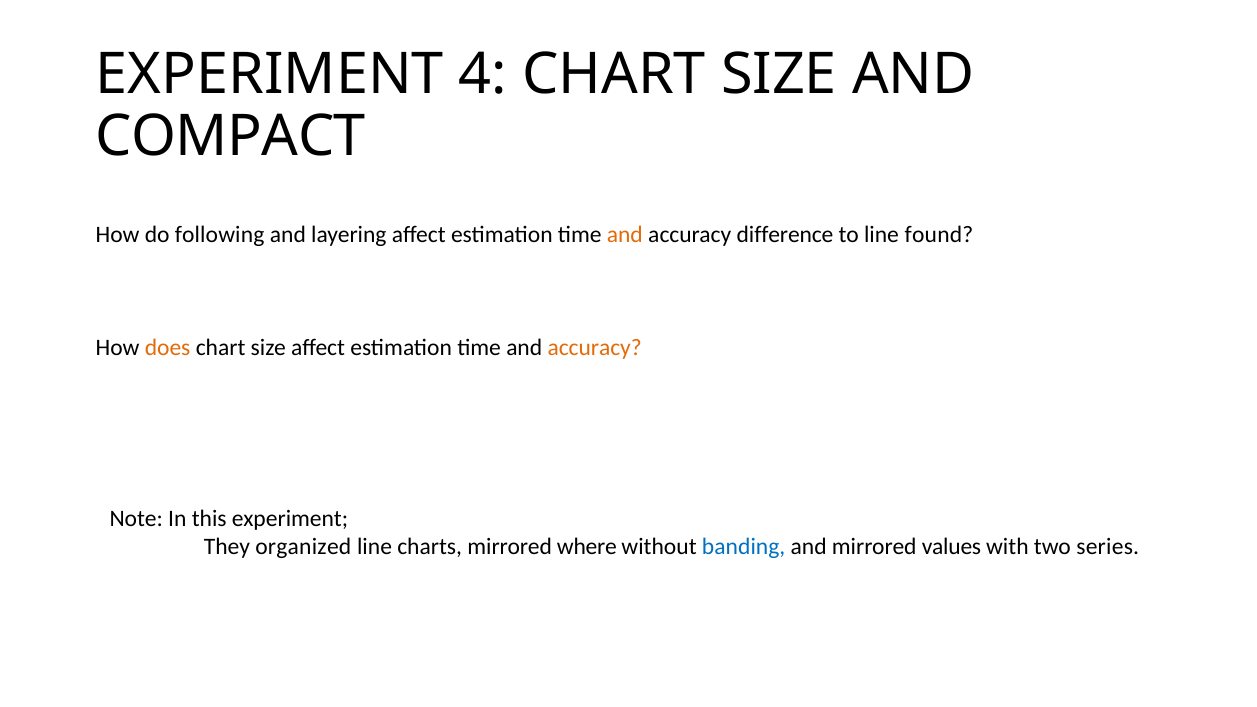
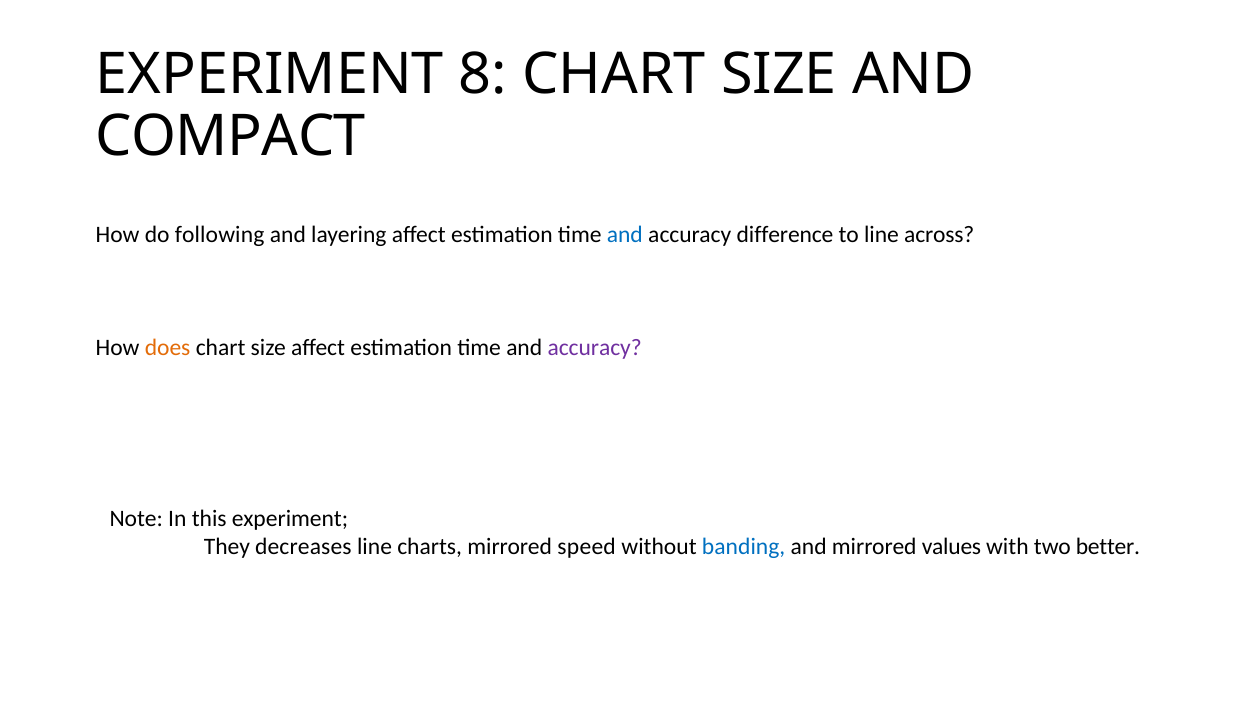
4: 4 -> 8
and at (625, 234) colour: orange -> blue
found: found -> across
accuracy at (595, 347) colour: orange -> purple
organized: organized -> decreases
where: where -> speed
series: series -> better
